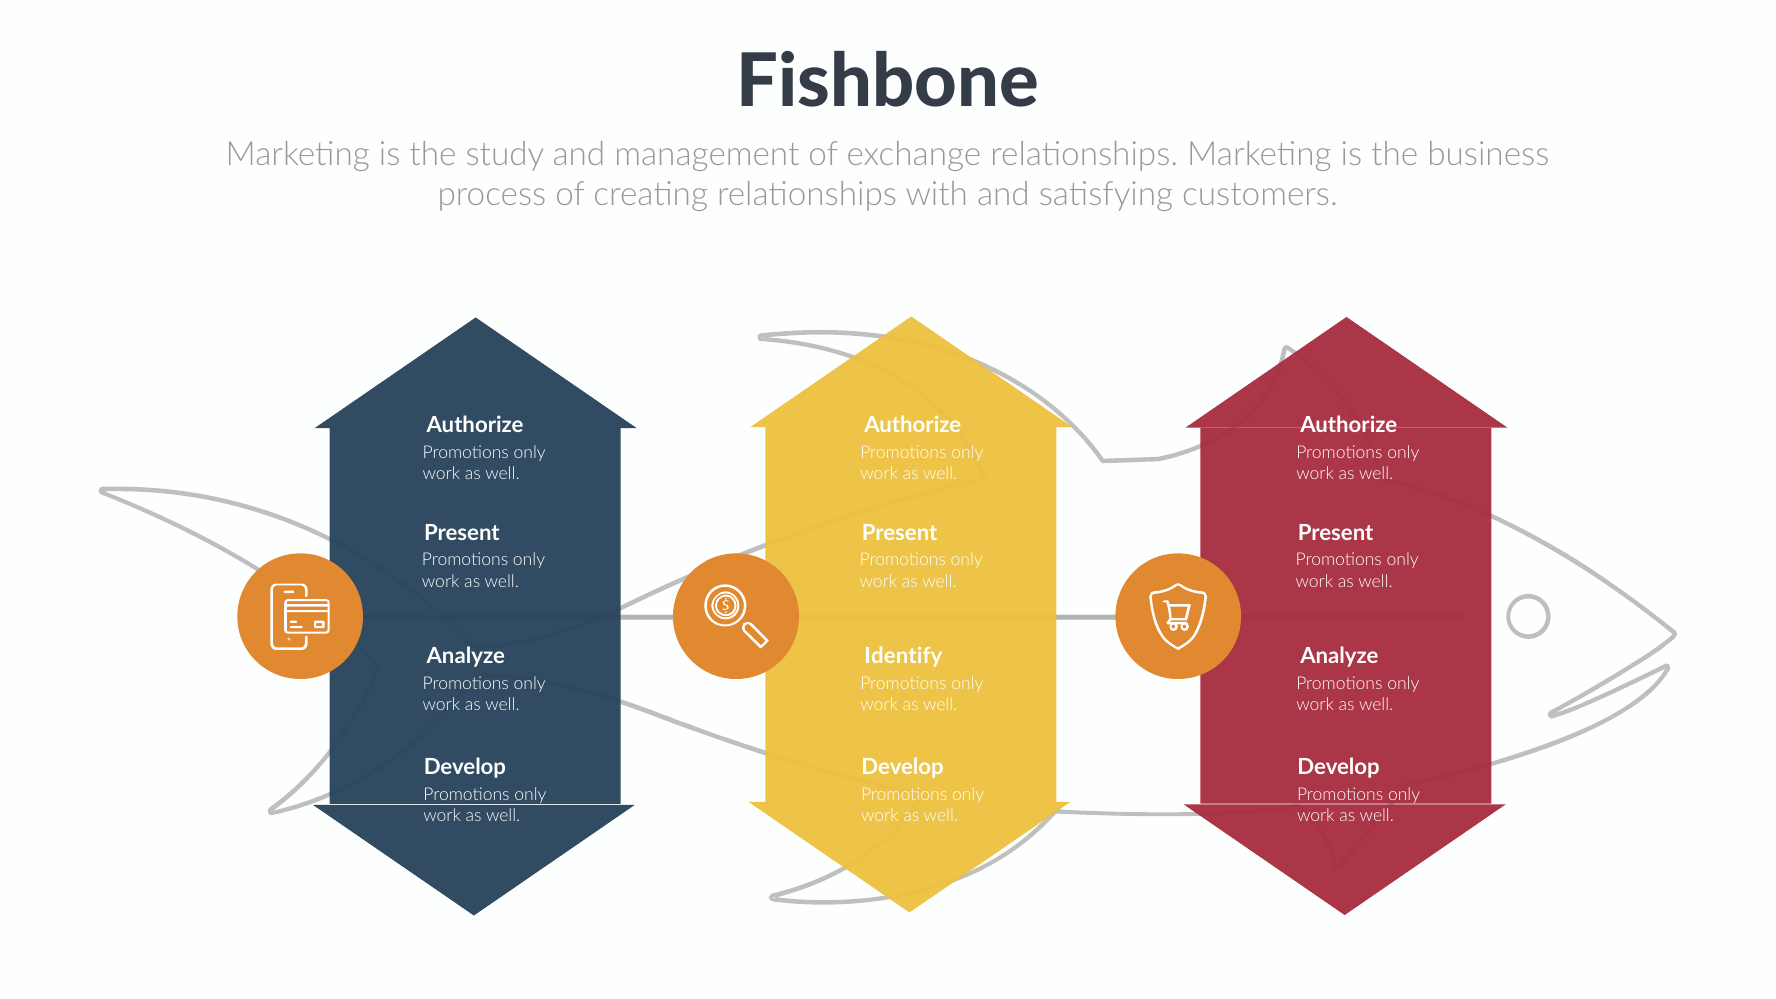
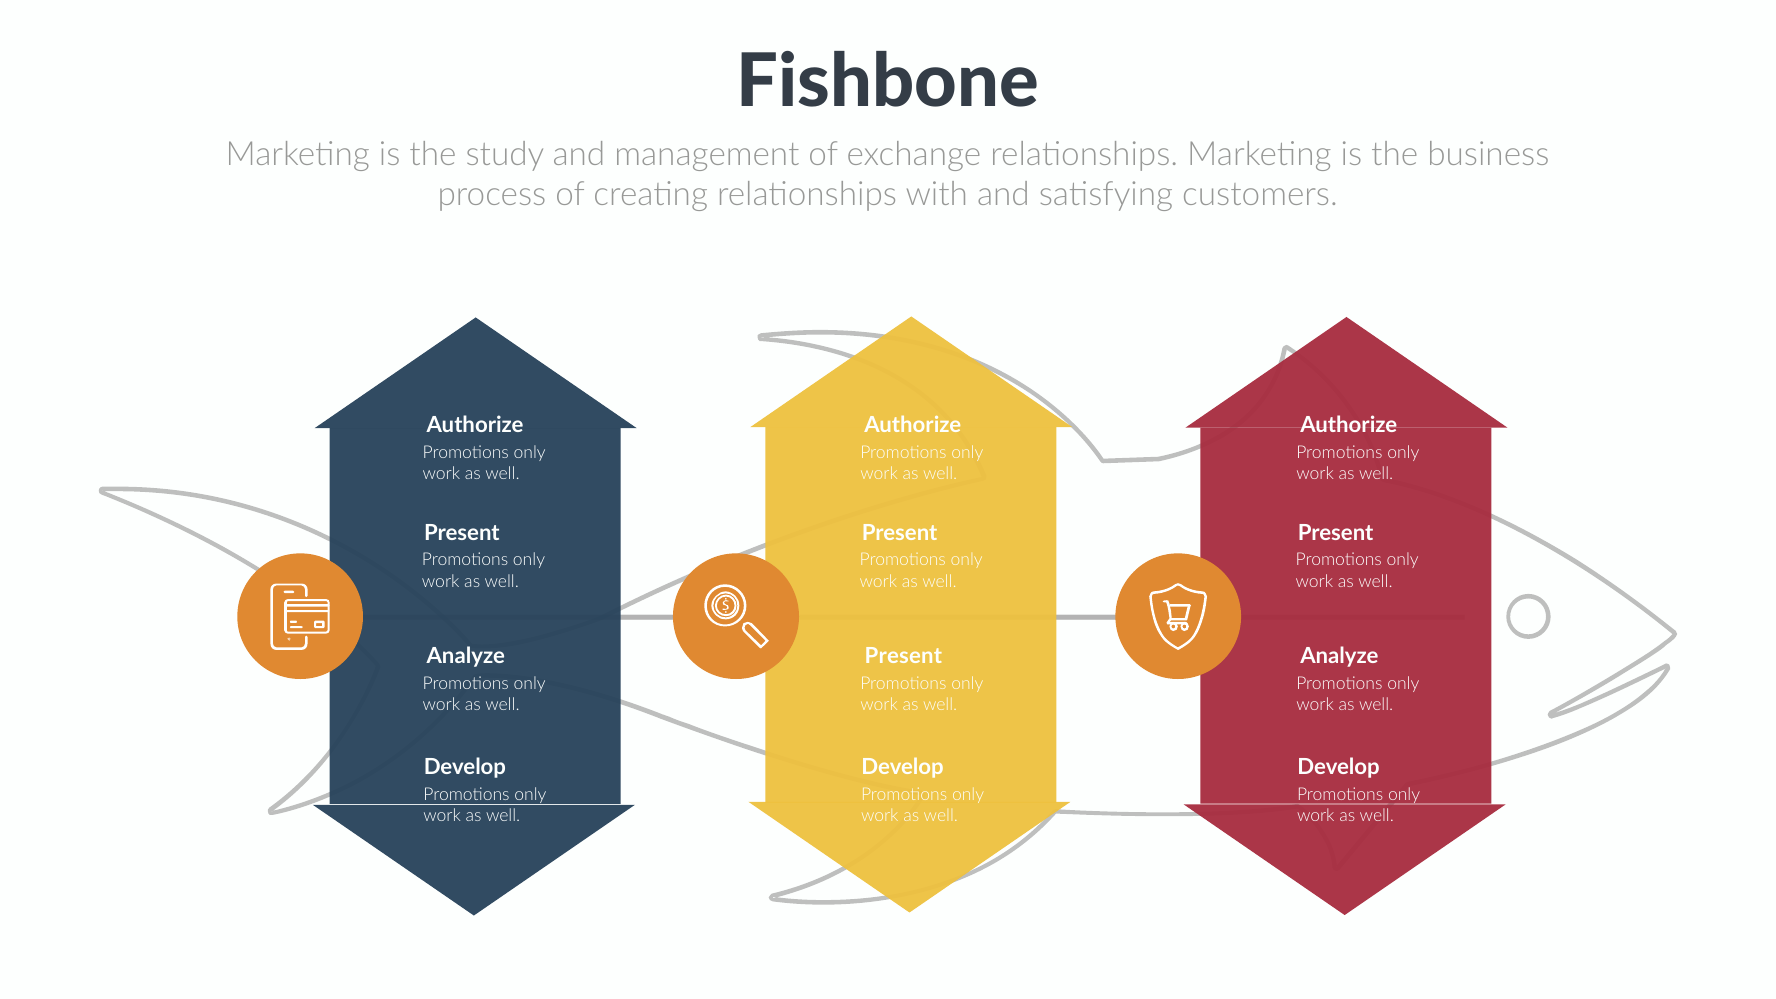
Identify at (903, 657): Identify -> Present
